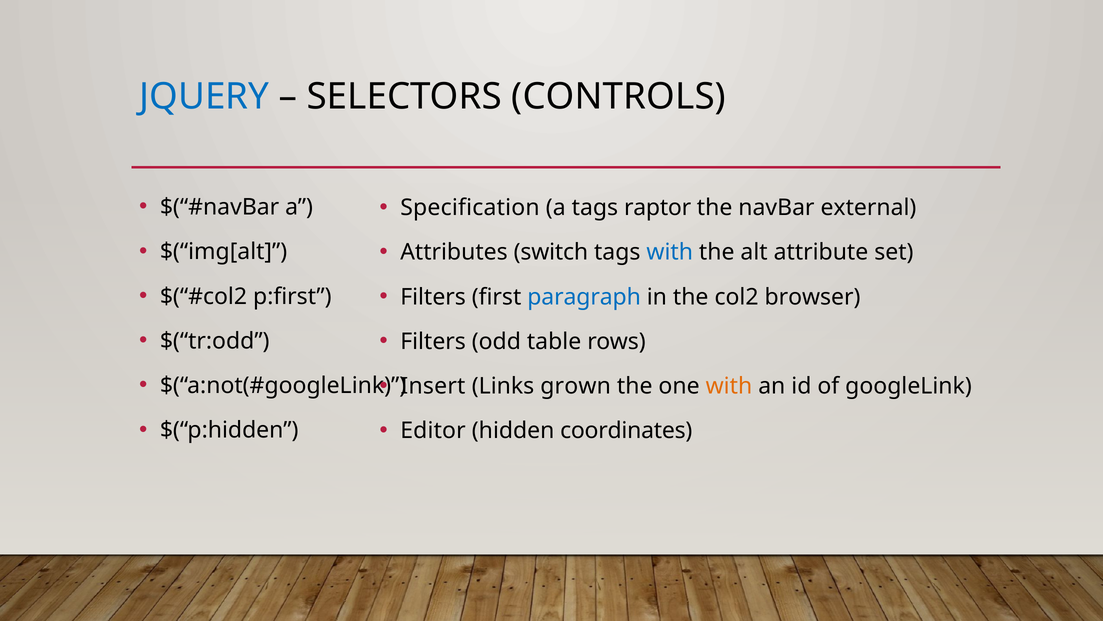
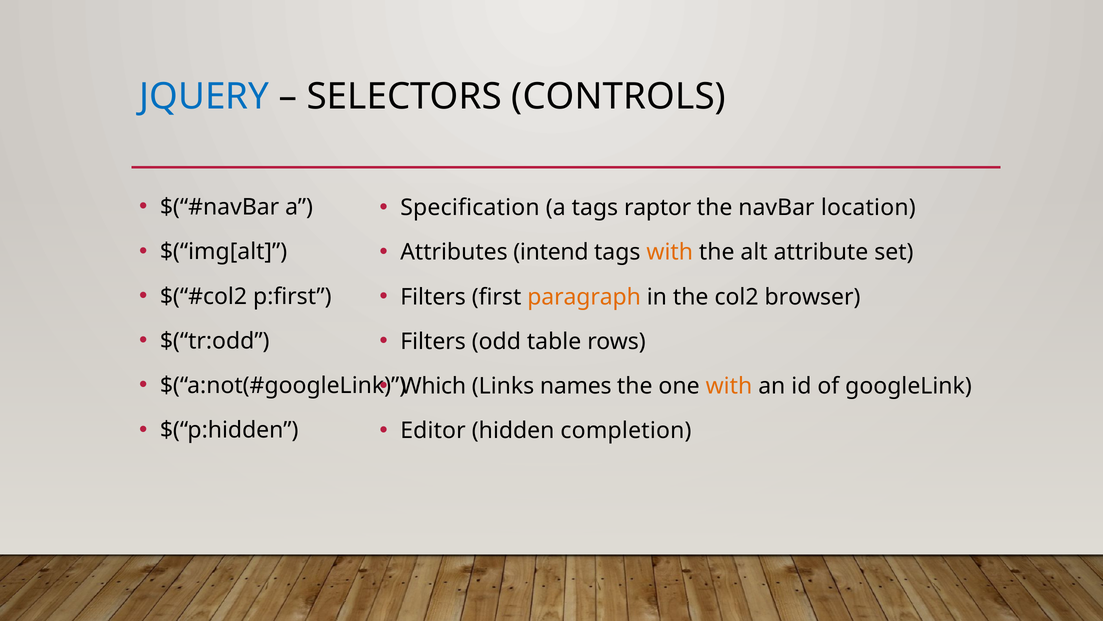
external: external -> location
switch: switch -> intend
with at (670, 252) colour: blue -> orange
paragraph colour: blue -> orange
Insert: Insert -> Which
grown: grown -> names
coordinates: coordinates -> completion
